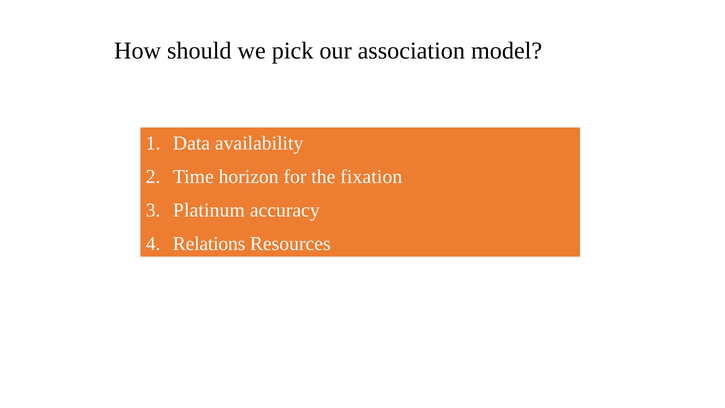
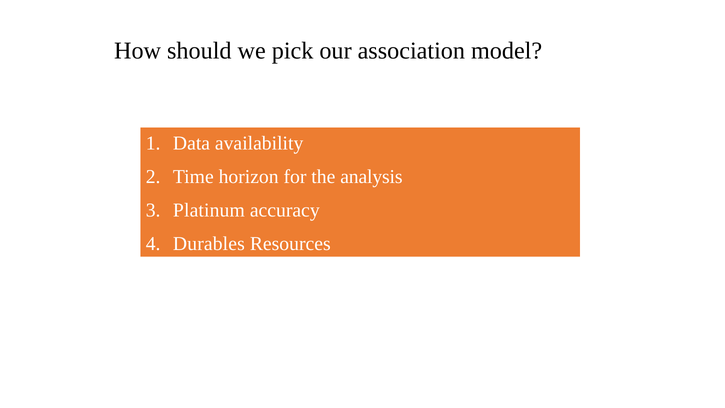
fixation: fixation -> analysis
Relations: Relations -> Durables
